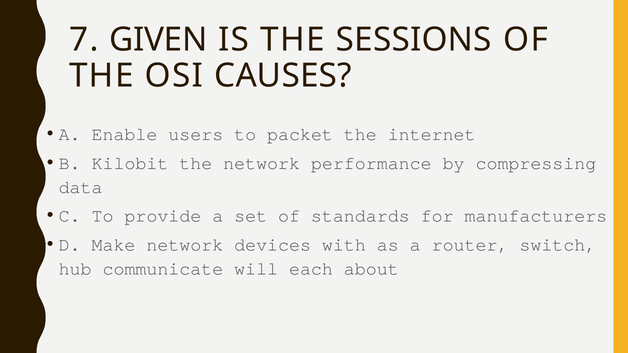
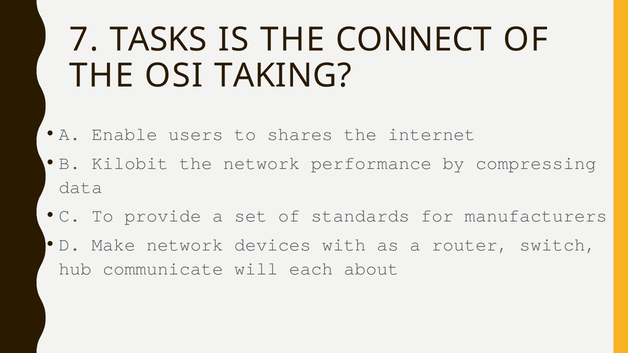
GIVEN: GIVEN -> TASKS
SESSIONS: SESSIONS -> CONNECT
CAUSES: CAUSES -> TAKING
packet: packet -> shares
